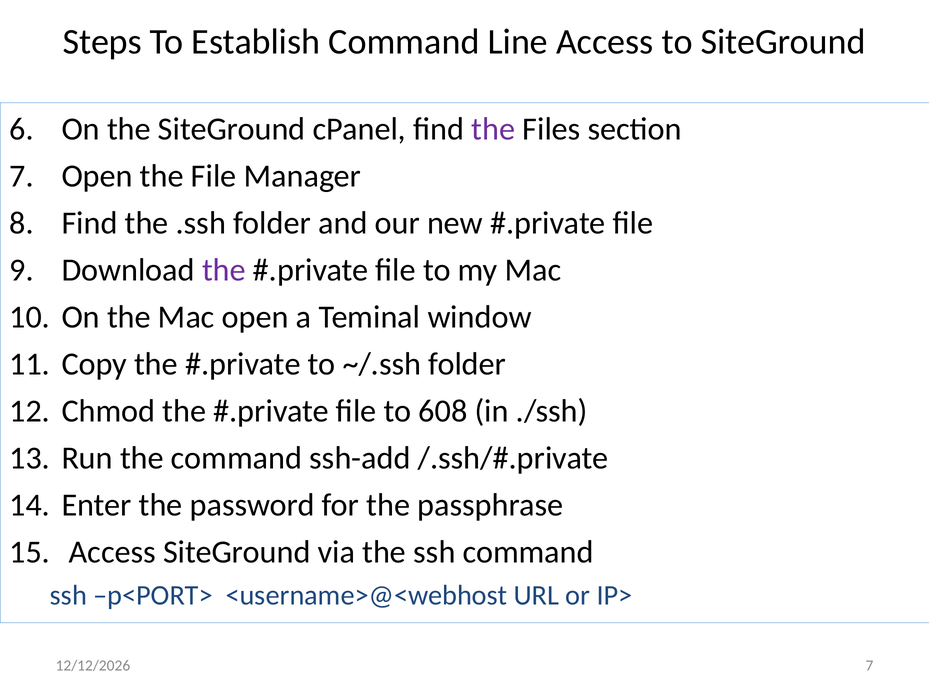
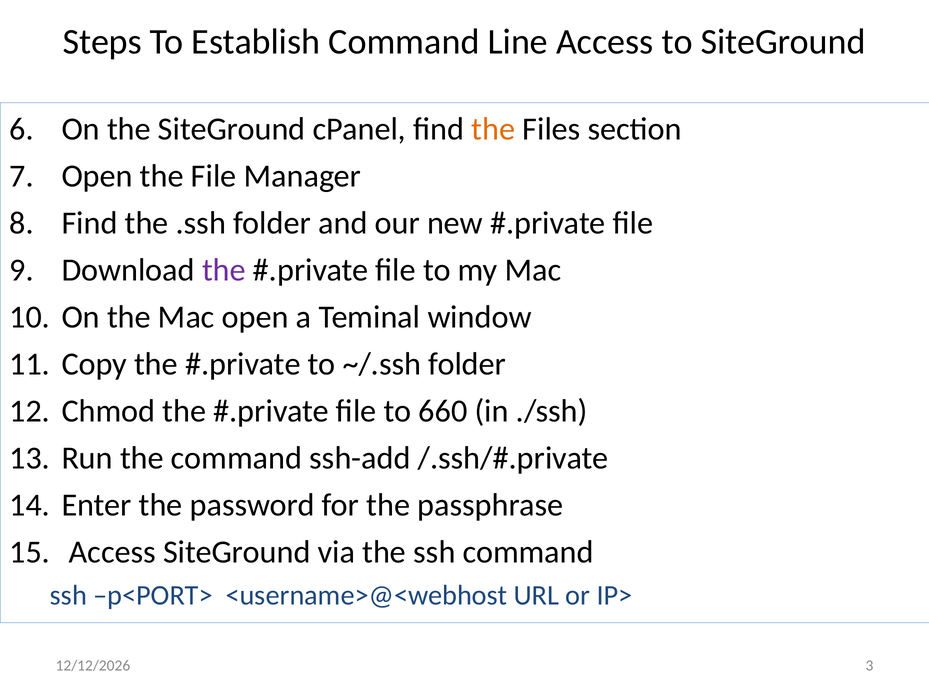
the at (493, 129) colour: purple -> orange
608: 608 -> 660
7 at (869, 665): 7 -> 3
